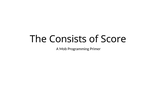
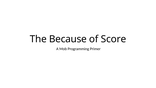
Consists: Consists -> Because
